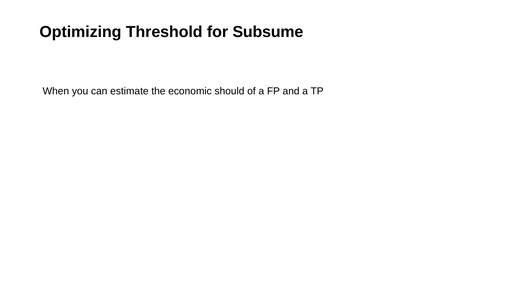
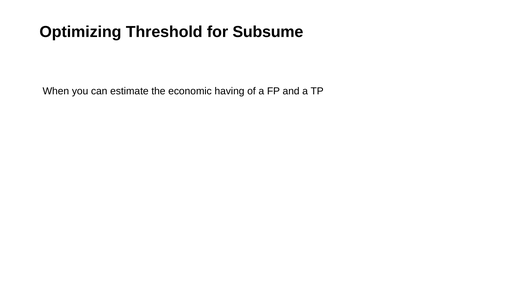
should: should -> having
